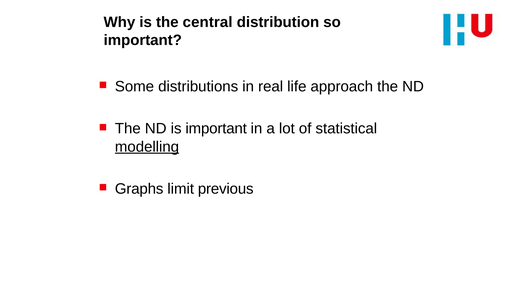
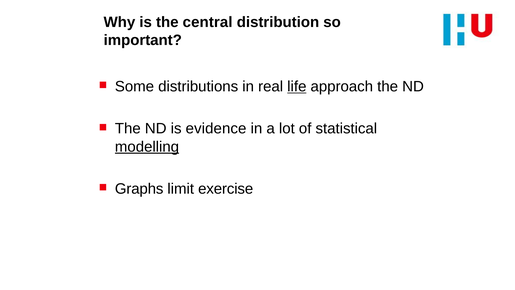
life underline: none -> present
is important: important -> evidence
previous: previous -> exercise
